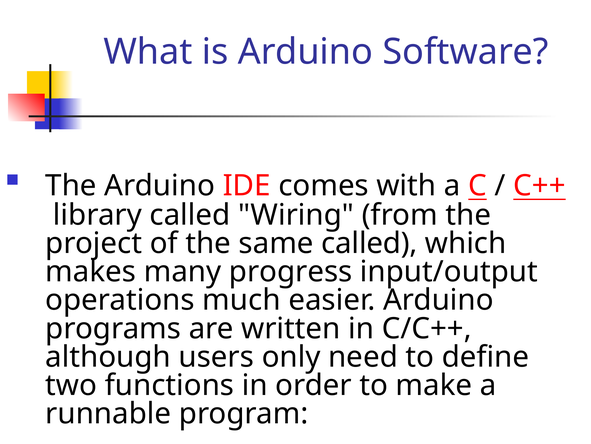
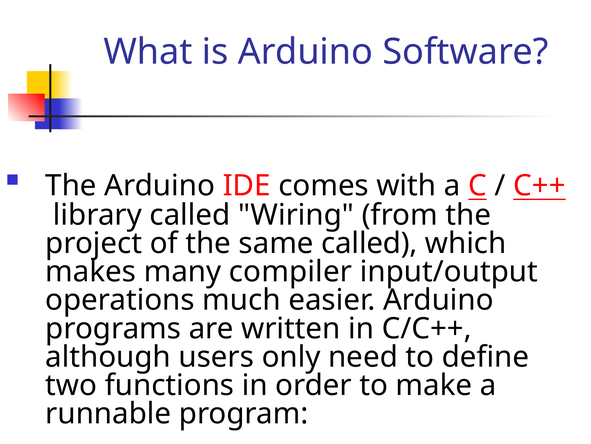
progress: progress -> compiler
